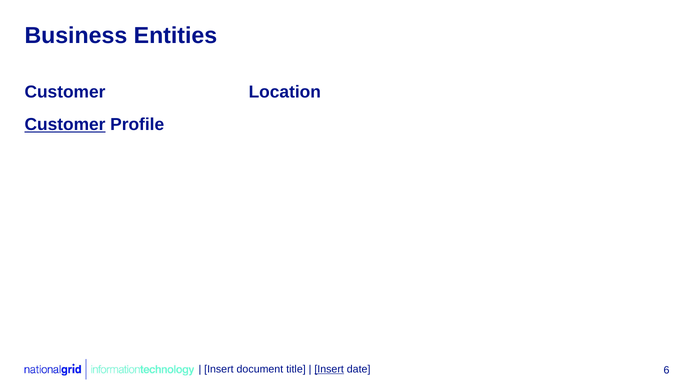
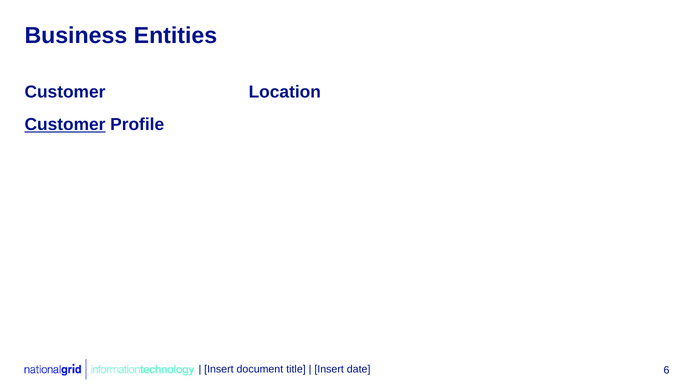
Insert at (329, 369) underline: present -> none
